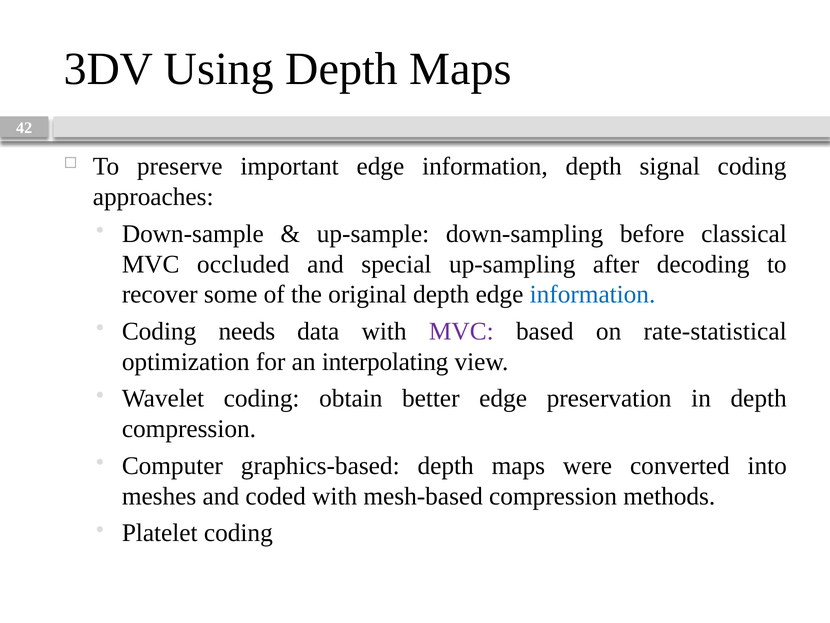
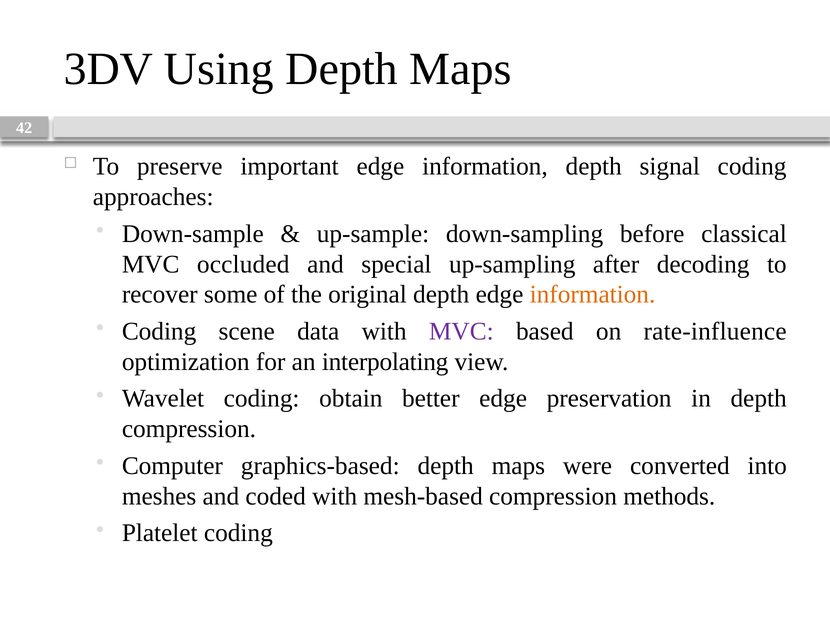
information at (593, 294) colour: blue -> orange
needs: needs -> scene
rate-statistical: rate-statistical -> rate-influence
